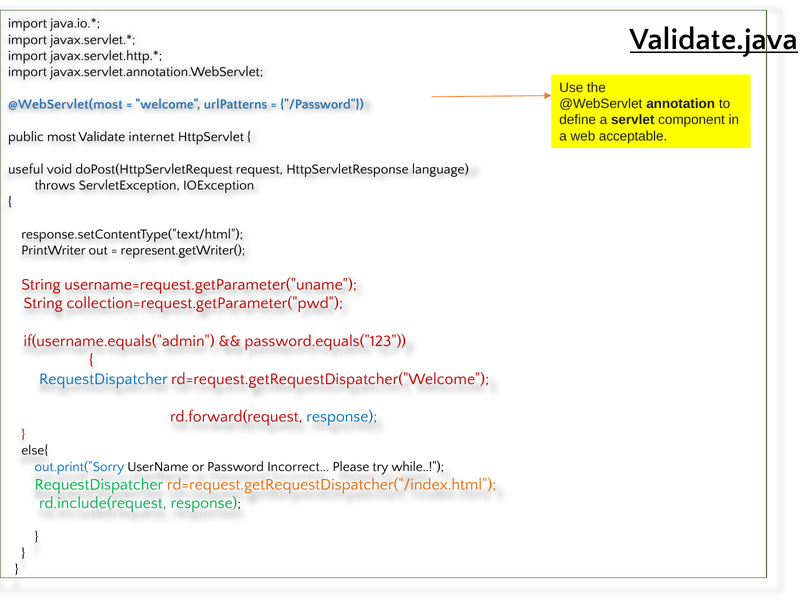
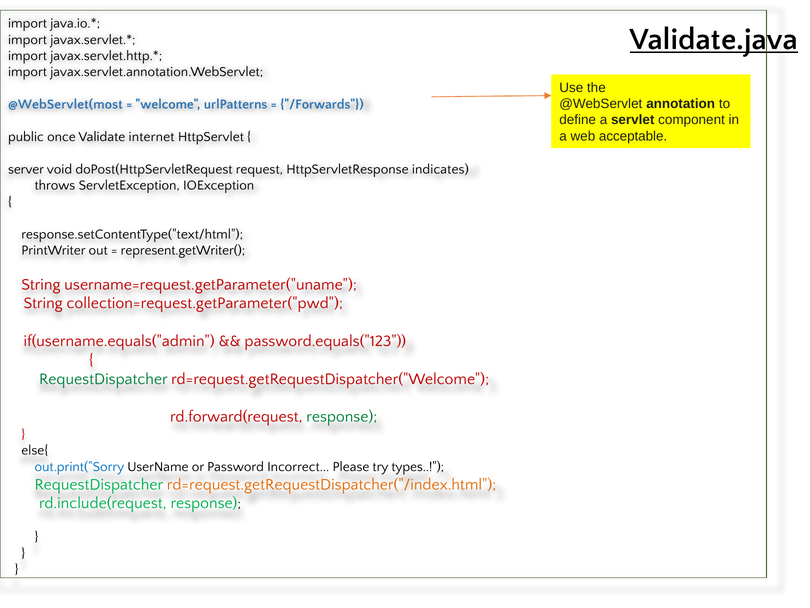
/Password: /Password -> /Forwards
most: most -> once
useful: useful -> server
language: language -> indicates
RequestDispatcher at (103, 379) colour: blue -> green
response at (342, 416) colour: blue -> green
while: while -> types
